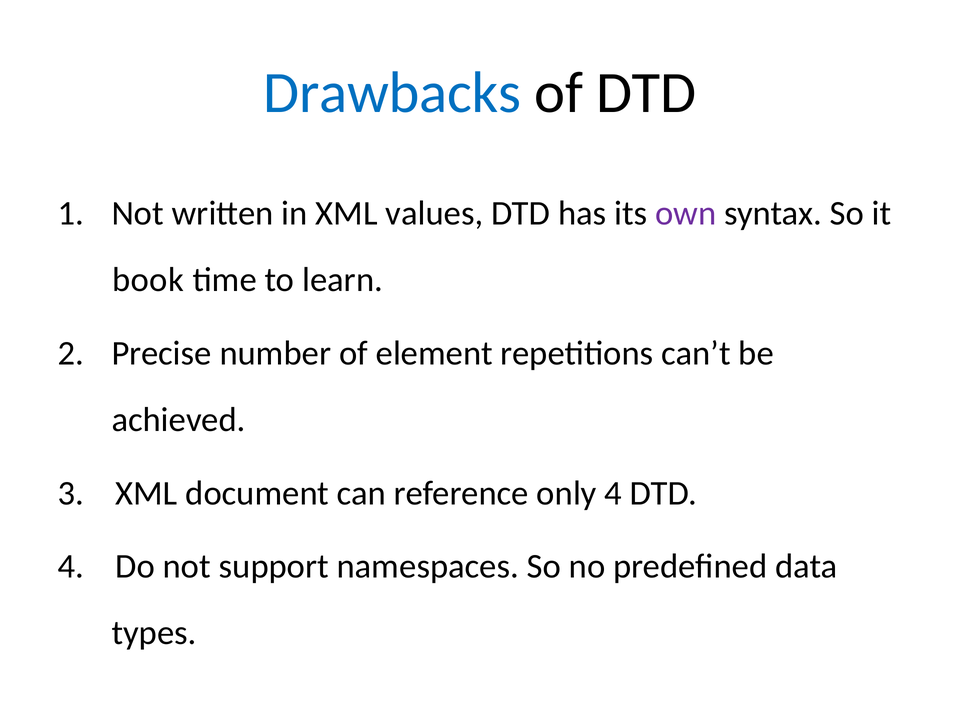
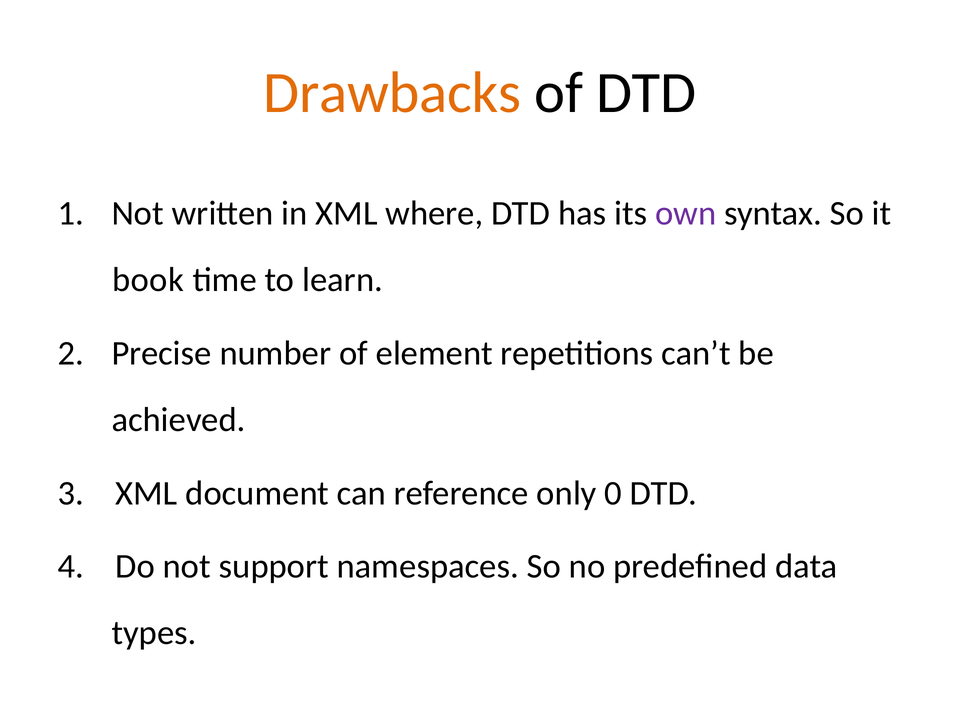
Drawbacks colour: blue -> orange
values: values -> where
only 4: 4 -> 0
